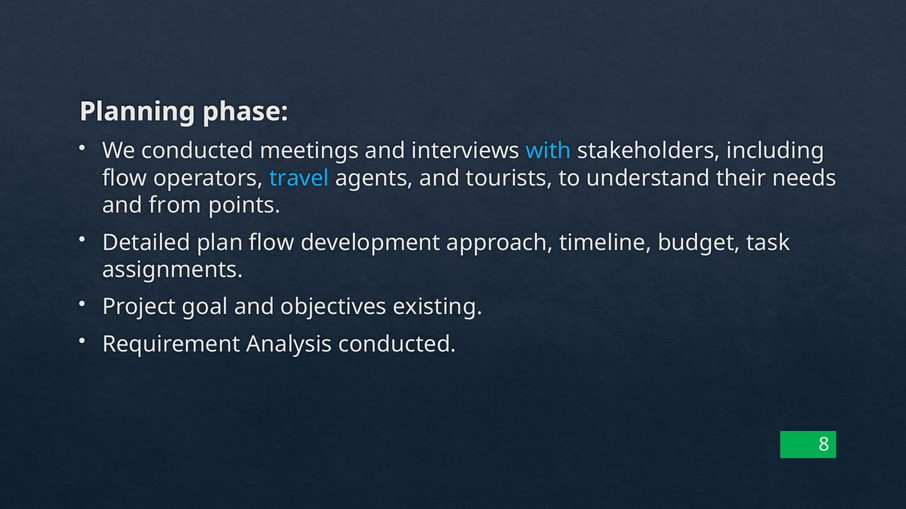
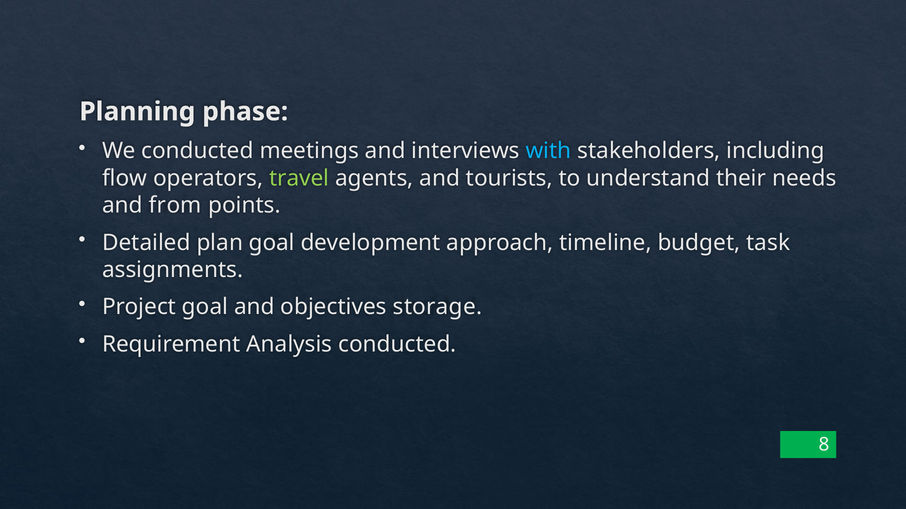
travel colour: light blue -> light green
plan flow: flow -> goal
existing: existing -> storage
